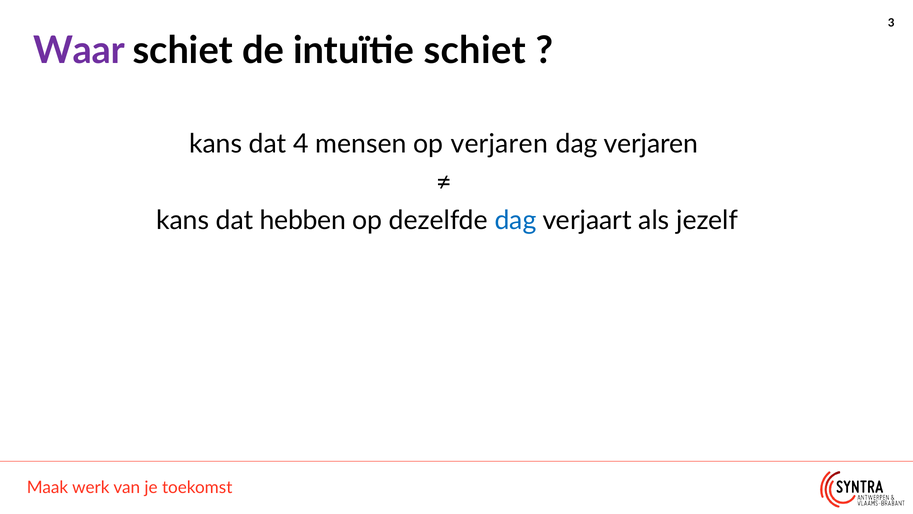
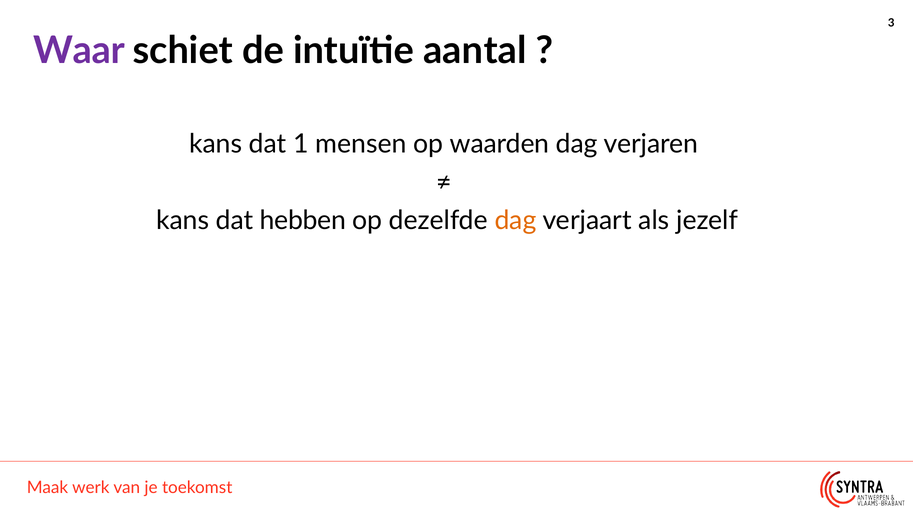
intuïtie schiet: schiet -> aantal
4: 4 -> 1
op verjaren: verjaren -> waarden
dag at (516, 220) colour: blue -> orange
